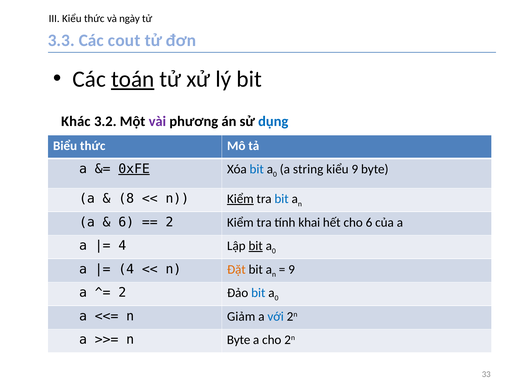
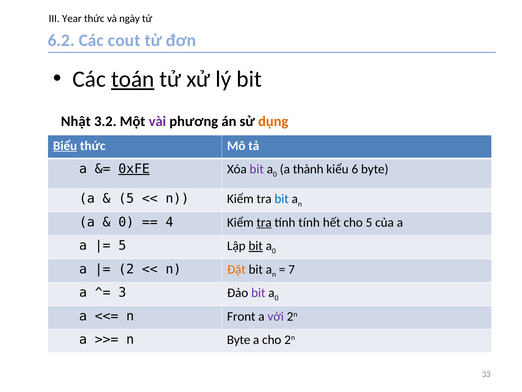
III Kiểu: Kiểu -> Year
3.3: 3.3 -> 6.2
Khác: Khác -> Nhật
dụng colour: blue -> orange
Biểu underline: none -> present
bit at (257, 169) colour: blue -> purple
string: string -> thành
kiểu 9: 9 -> 6
8 at (126, 198): 8 -> 5
Kiểm at (240, 199) underline: present -> none
6 at (126, 222): 6 -> 0
2 at (169, 222): 2 -> 4
tra at (264, 222) underline: none -> present
tính khai: khai -> tính
cho 6: 6 -> 5
4 at (122, 245): 4 -> 5
4 at (126, 269): 4 -> 2
9 at (292, 269): 9 -> 7
2 at (122, 292): 2 -> 3
bit at (258, 293) colour: blue -> purple
Giảm: Giảm -> Front
với colour: blue -> purple
